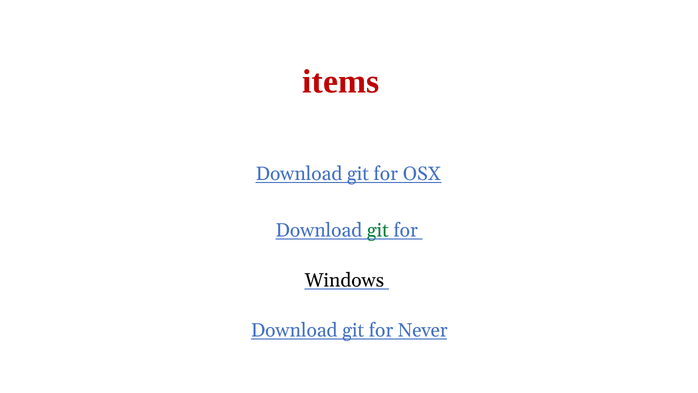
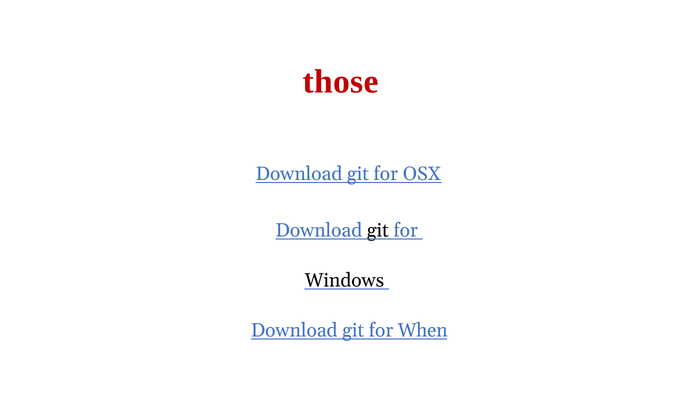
items: items -> those
git at (378, 230) colour: green -> black
Never: Never -> When
